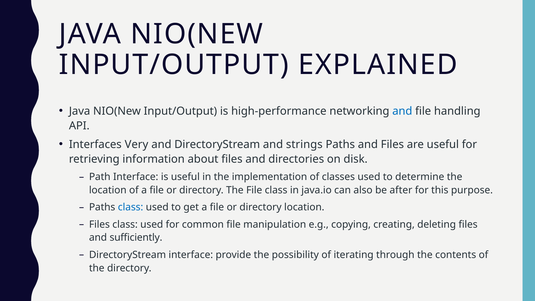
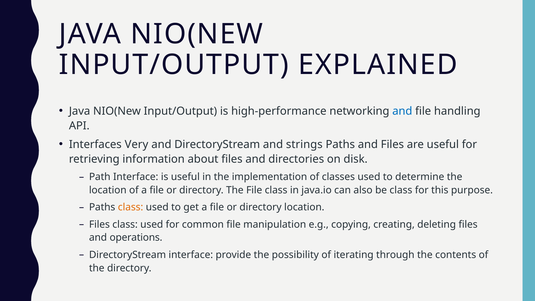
be after: after -> class
class at (131, 207) colour: blue -> orange
sufficiently: sufficiently -> operations
